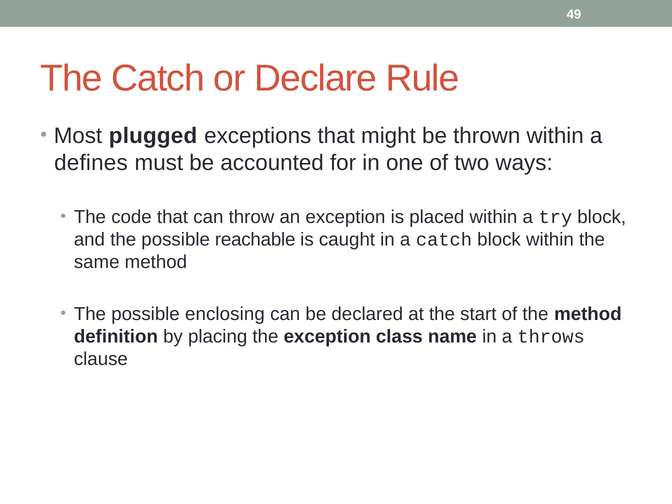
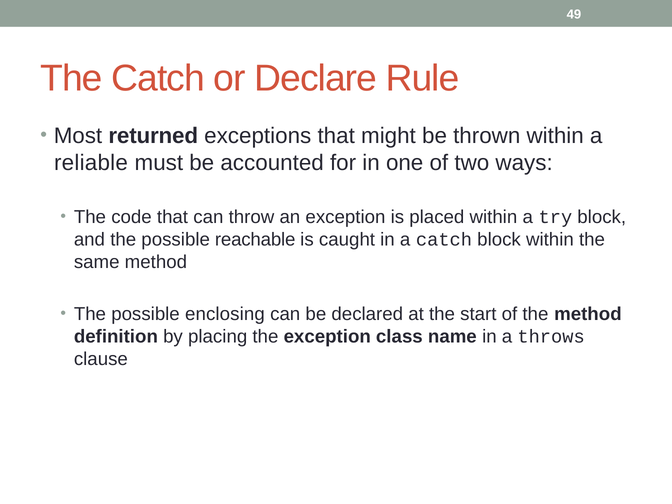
plugged: plugged -> returned
defines: defines -> reliable
